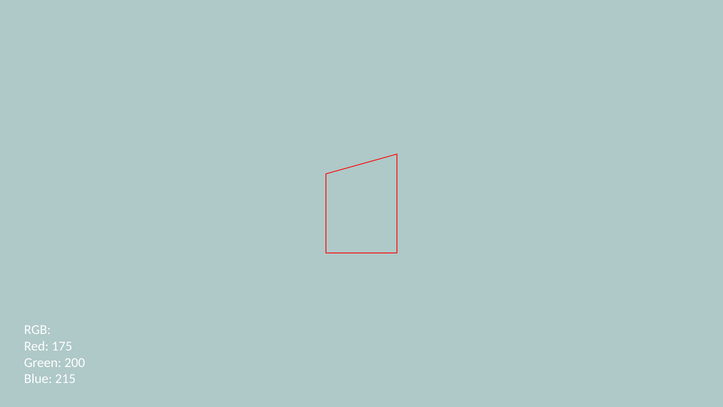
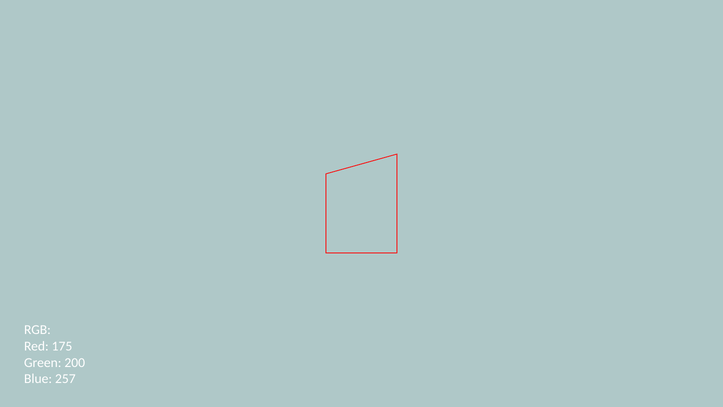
215: 215 -> 257
